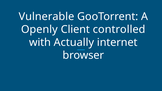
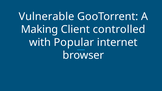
Openly: Openly -> Making
Actually: Actually -> Popular
